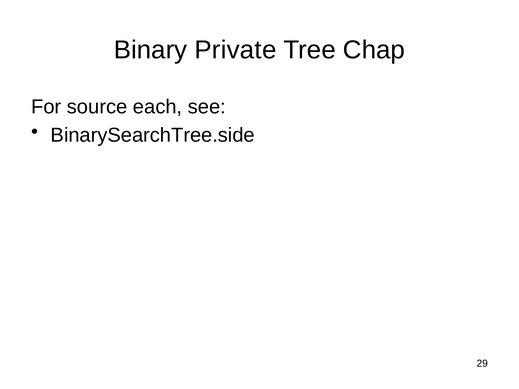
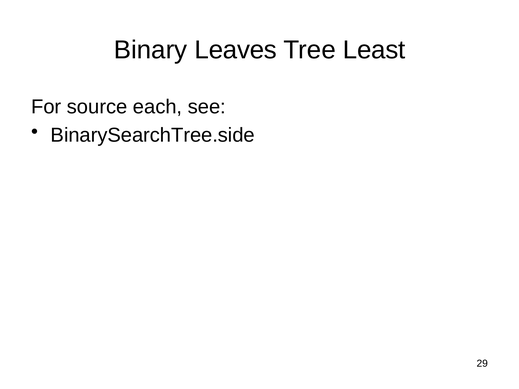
Private: Private -> Leaves
Chap: Chap -> Least
